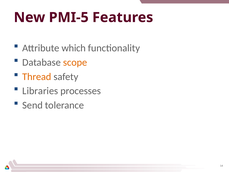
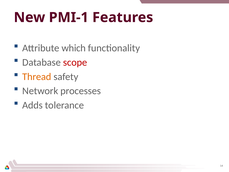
PMI-5: PMI-5 -> PMI-1
scope colour: orange -> red
Libraries: Libraries -> Network
Send: Send -> Adds
